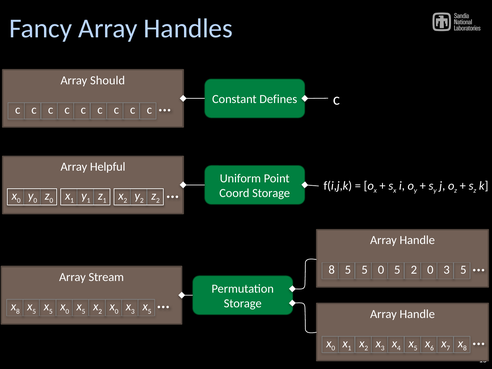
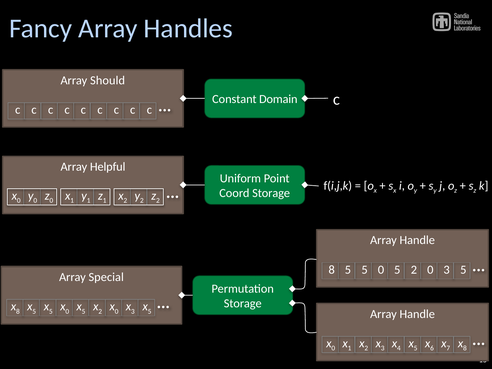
Defines: Defines -> Domain
Stream: Stream -> Special
